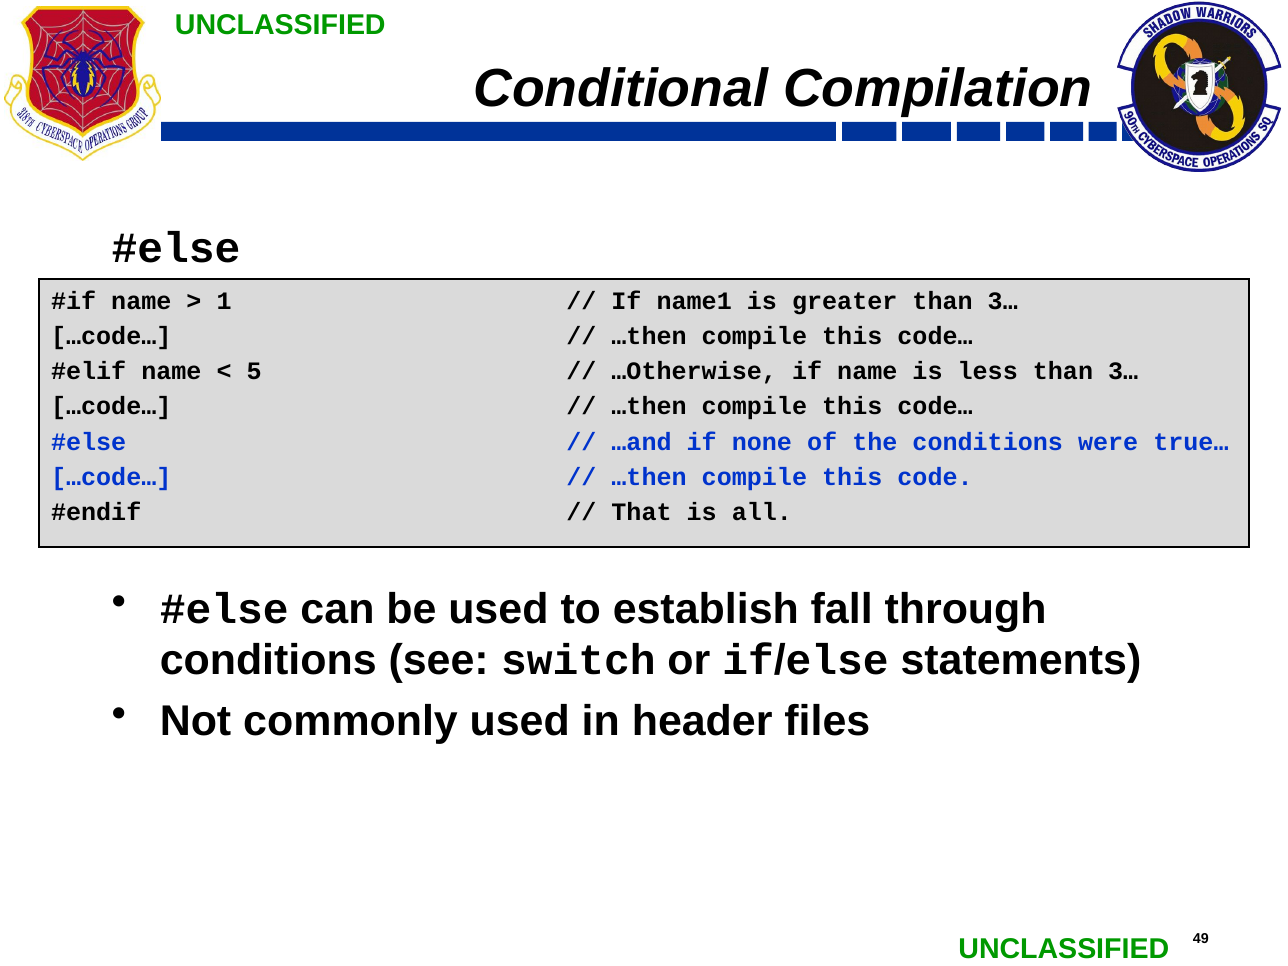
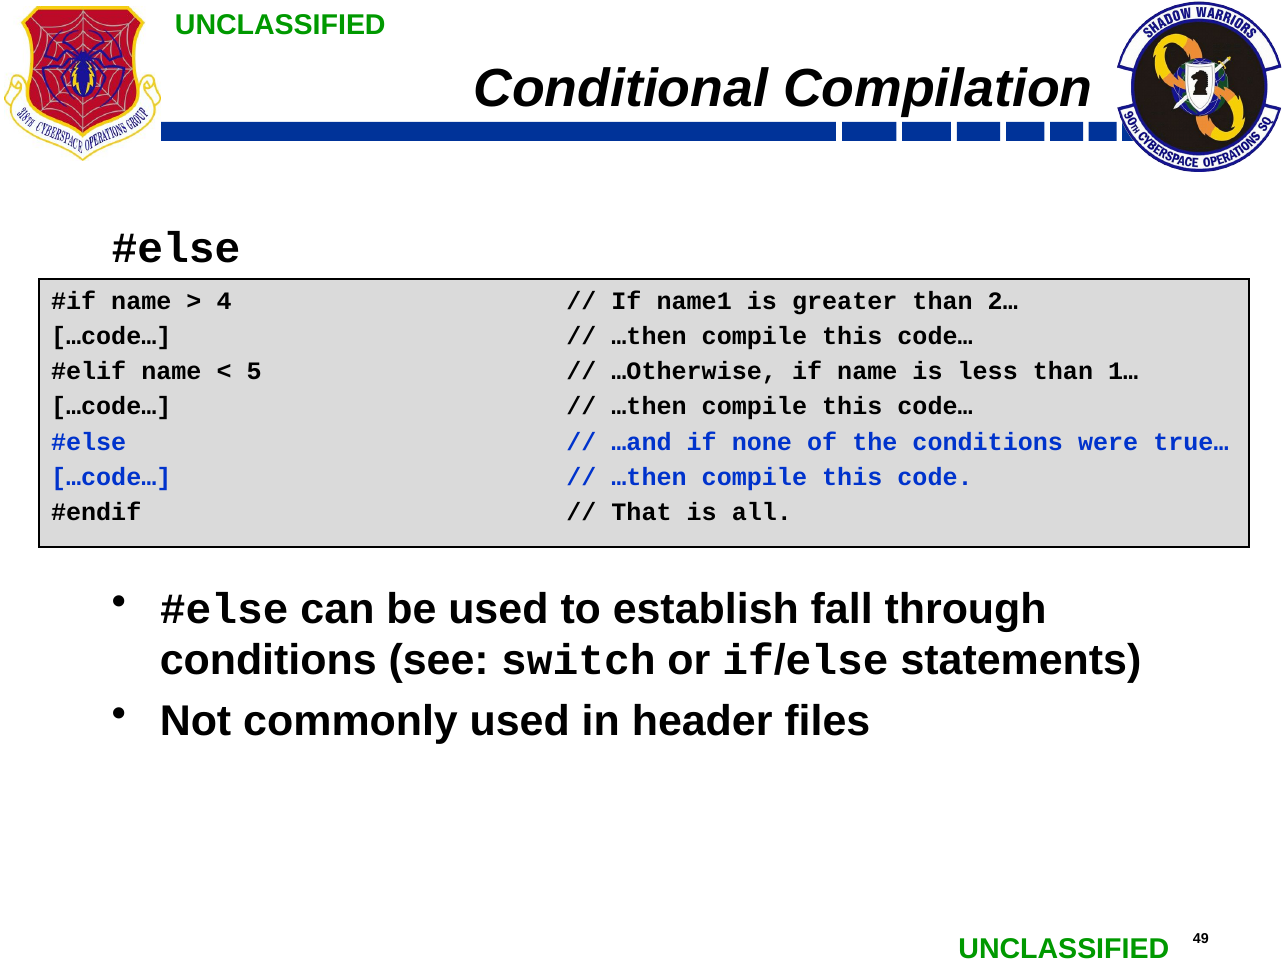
1: 1 -> 4
greater than 3…: 3… -> 2…
less than 3…: 3… -> 1…
